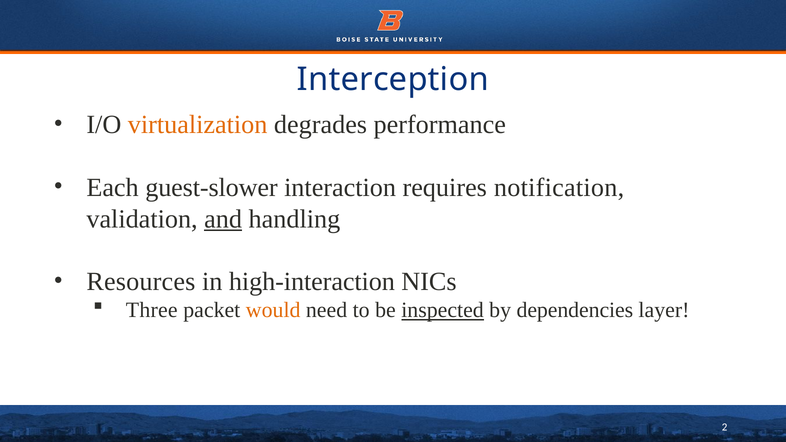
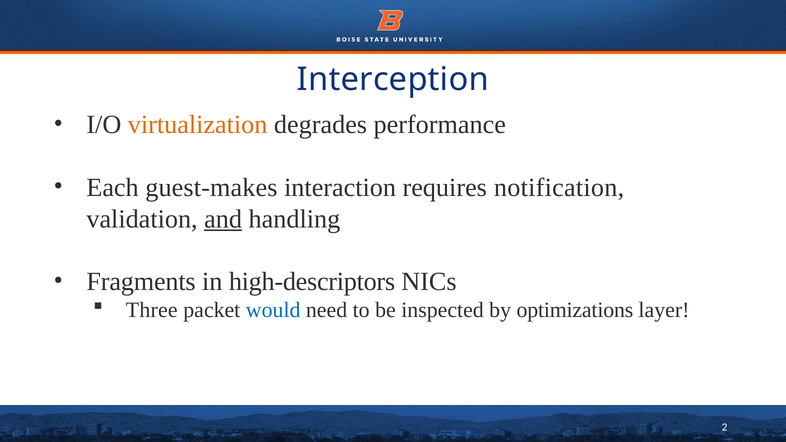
guest-slower: guest-slower -> guest-makes
Resources: Resources -> Fragments
high-interaction: high-interaction -> high-descriptors
would colour: orange -> blue
inspected underline: present -> none
dependencies: dependencies -> optimizations
